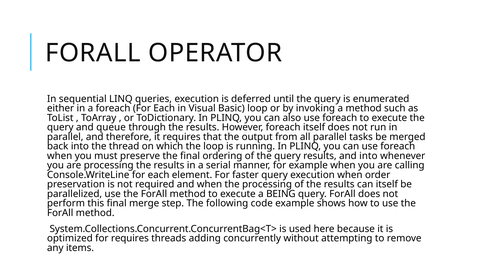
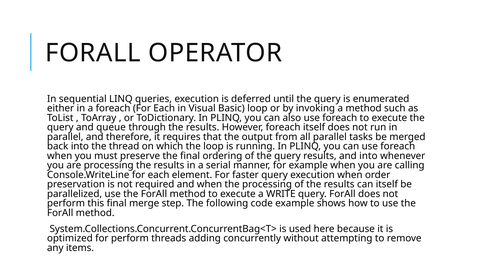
BEING: BEING -> WRITE
for requires: requires -> perform
